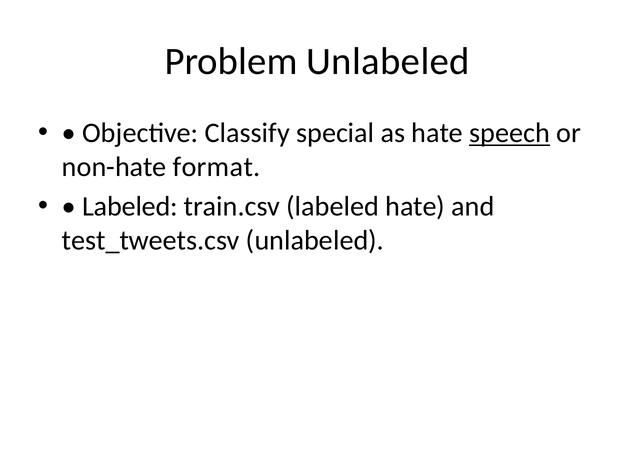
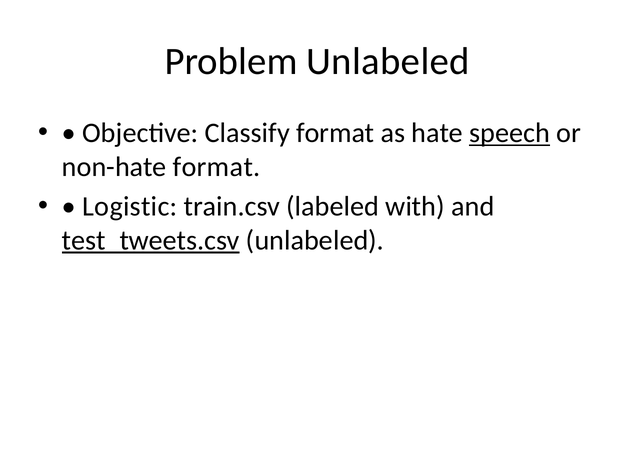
Classify special: special -> format
Labeled at (130, 207): Labeled -> Logistic
labeled hate: hate -> with
test_tweets.csv underline: none -> present
